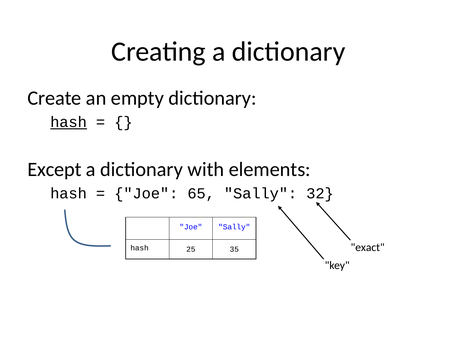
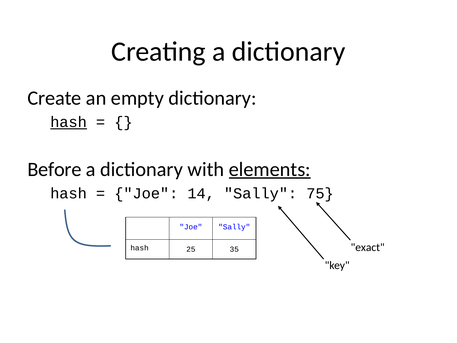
Except: Except -> Before
elements underline: none -> present
65: 65 -> 14
32: 32 -> 75
